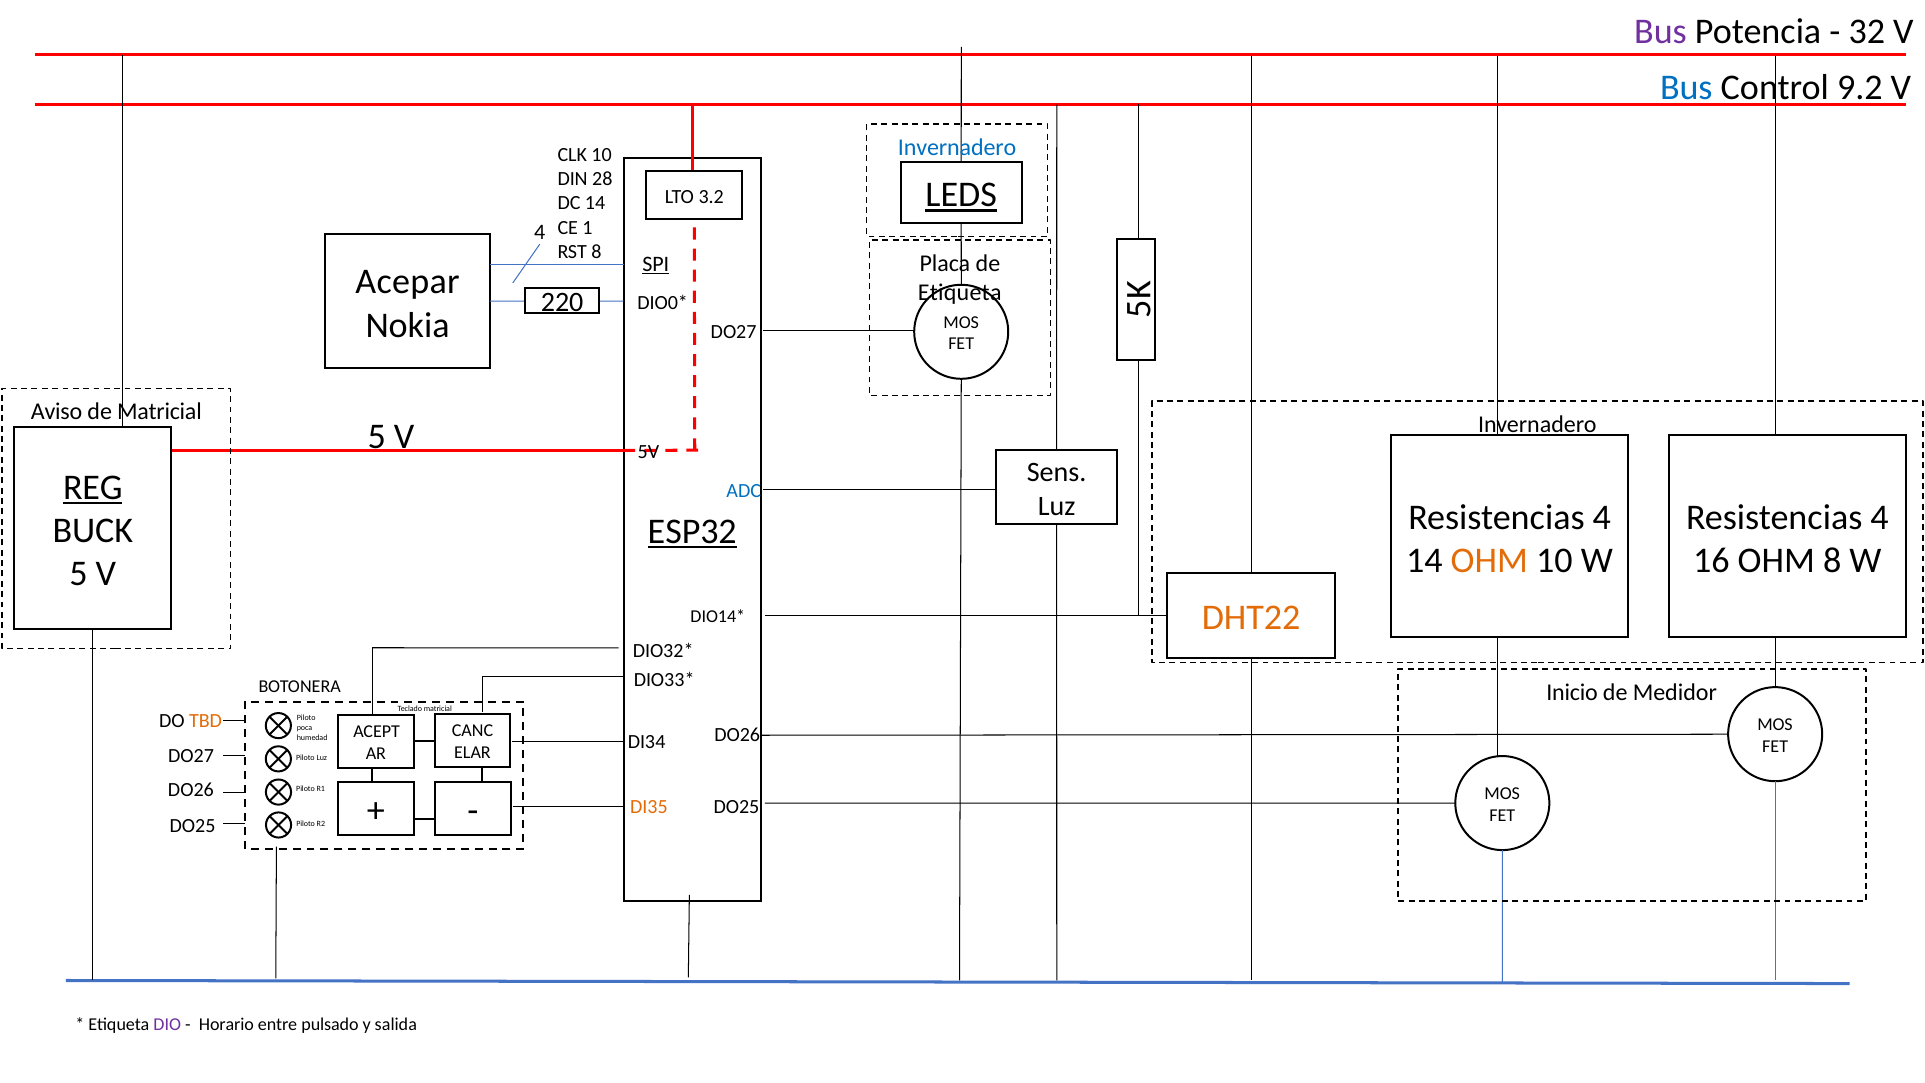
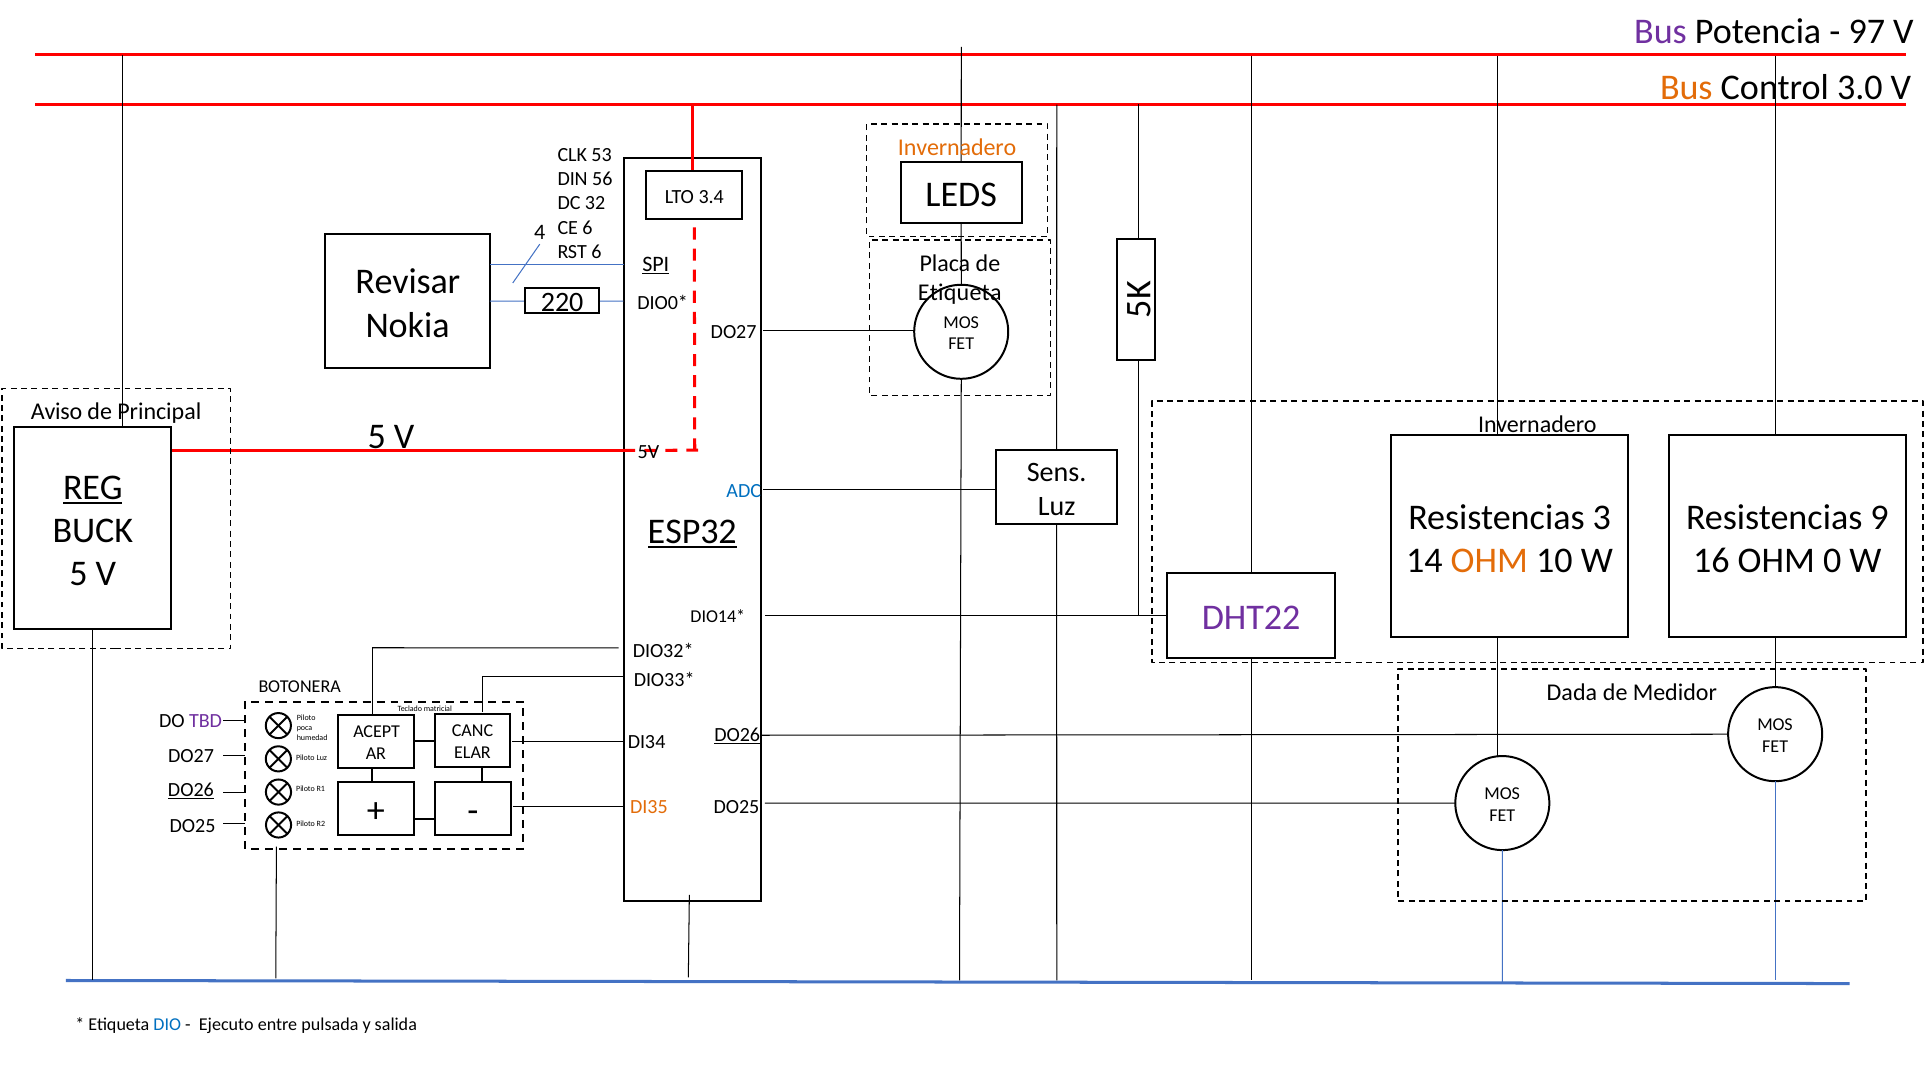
32: 32 -> 97
Bus at (1686, 87) colour: blue -> orange
9.2: 9.2 -> 3.0
Invernadero at (957, 147) colour: blue -> orange
CLK 10: 10 -> 53
28: 28 -> 56
LEDS underline: present -> none
3.2: 3.2 -> 3.4
DC 14: 14 -> 32
CE 1: 1 -> 6
RST 8: 8 -> 6
Acepar: Acepar -> Revisar
de Matricial: Matricial -> Principal
4 at (1602, 517): 4 -> 3
4 at (1880, 517): 4 -> 9
OHM 8: 8 -> 0
DHT22 colour: orange -> purple
Inicio: Inicio -> Dada
TBD colour: orange -> purple
DO26 at (737, 735) underline: none -> present
DO26 at (191, 790) underline: none -> present
DIO colour: purple -> blue
Horario: Horario -> Ejecuto
pulsado: pulsado -> pulsada
